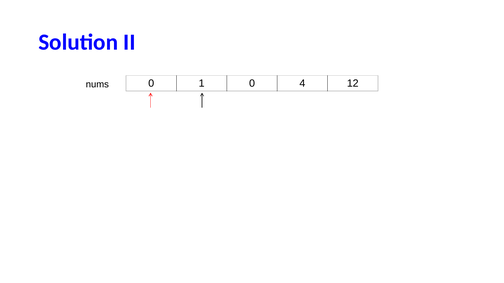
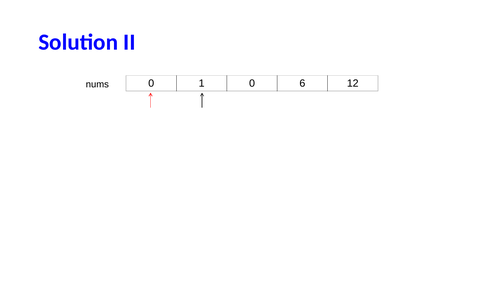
4: 4 -> 6
